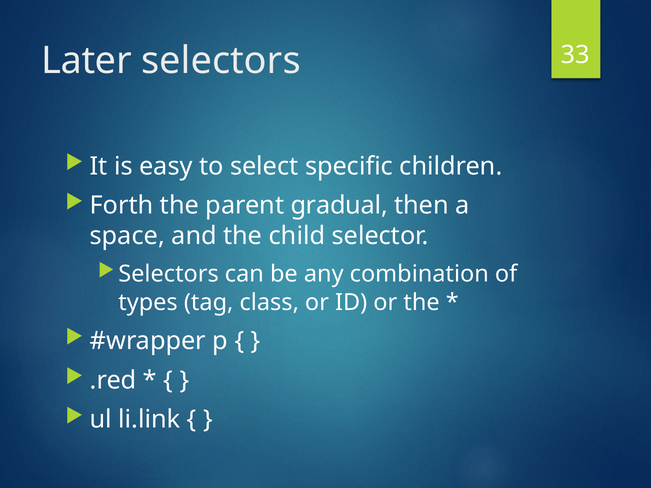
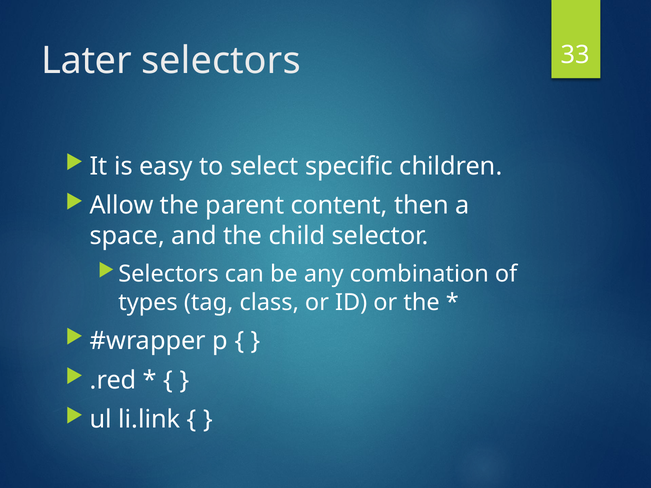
Forth: Forth -> Allow
gradual: gradual -> content
